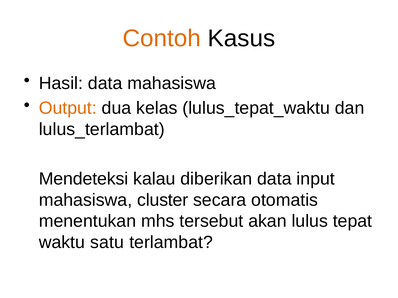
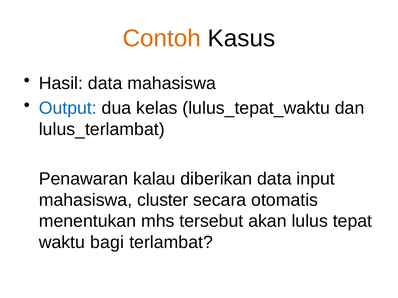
Output colour: orange -> blue
Mendeteksi: Mendeteksi -> Penawaran
satu: satu -> bagi
